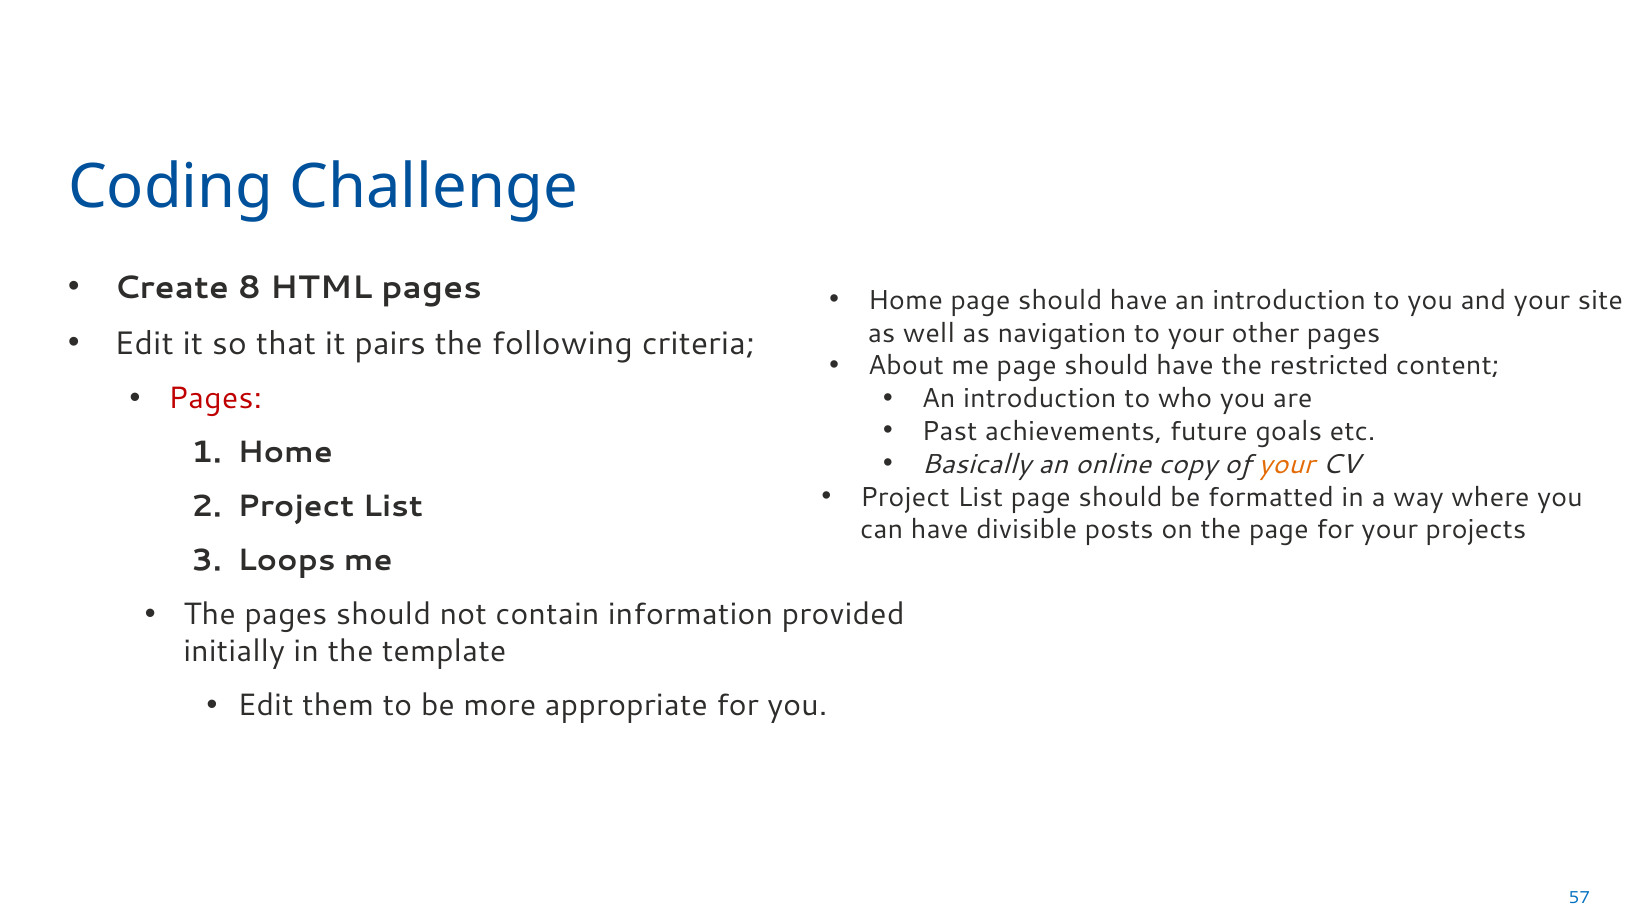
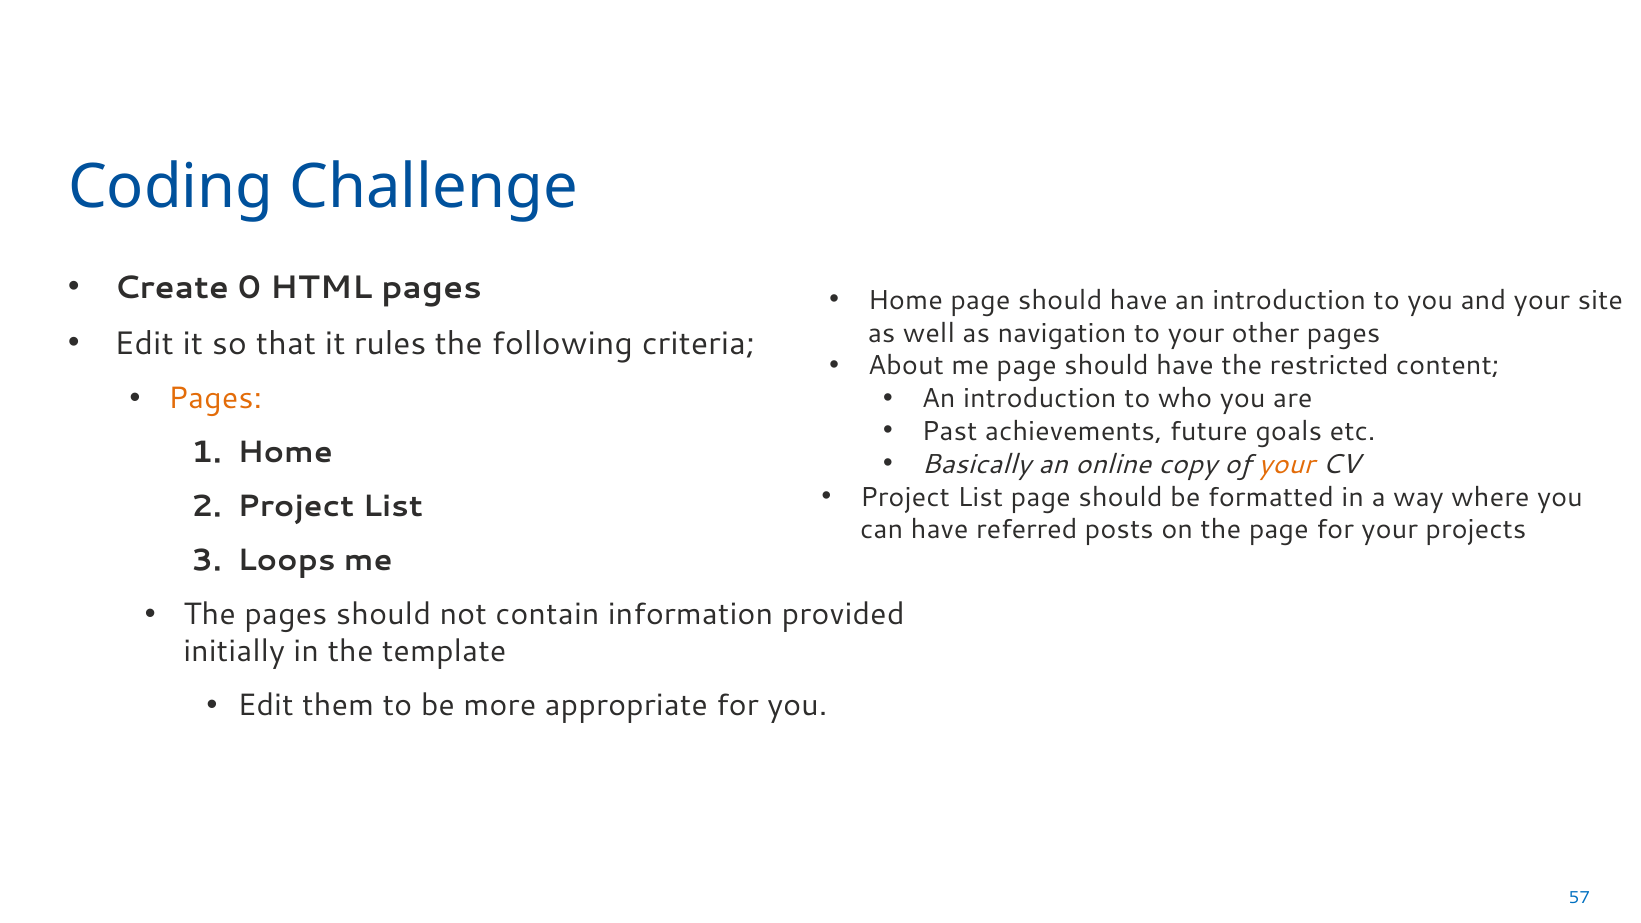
8: 8 -> 0
pairs: pairs -> rules
Pages at (215, 399) colour: red -> orange
divisible: divisible -> referred
